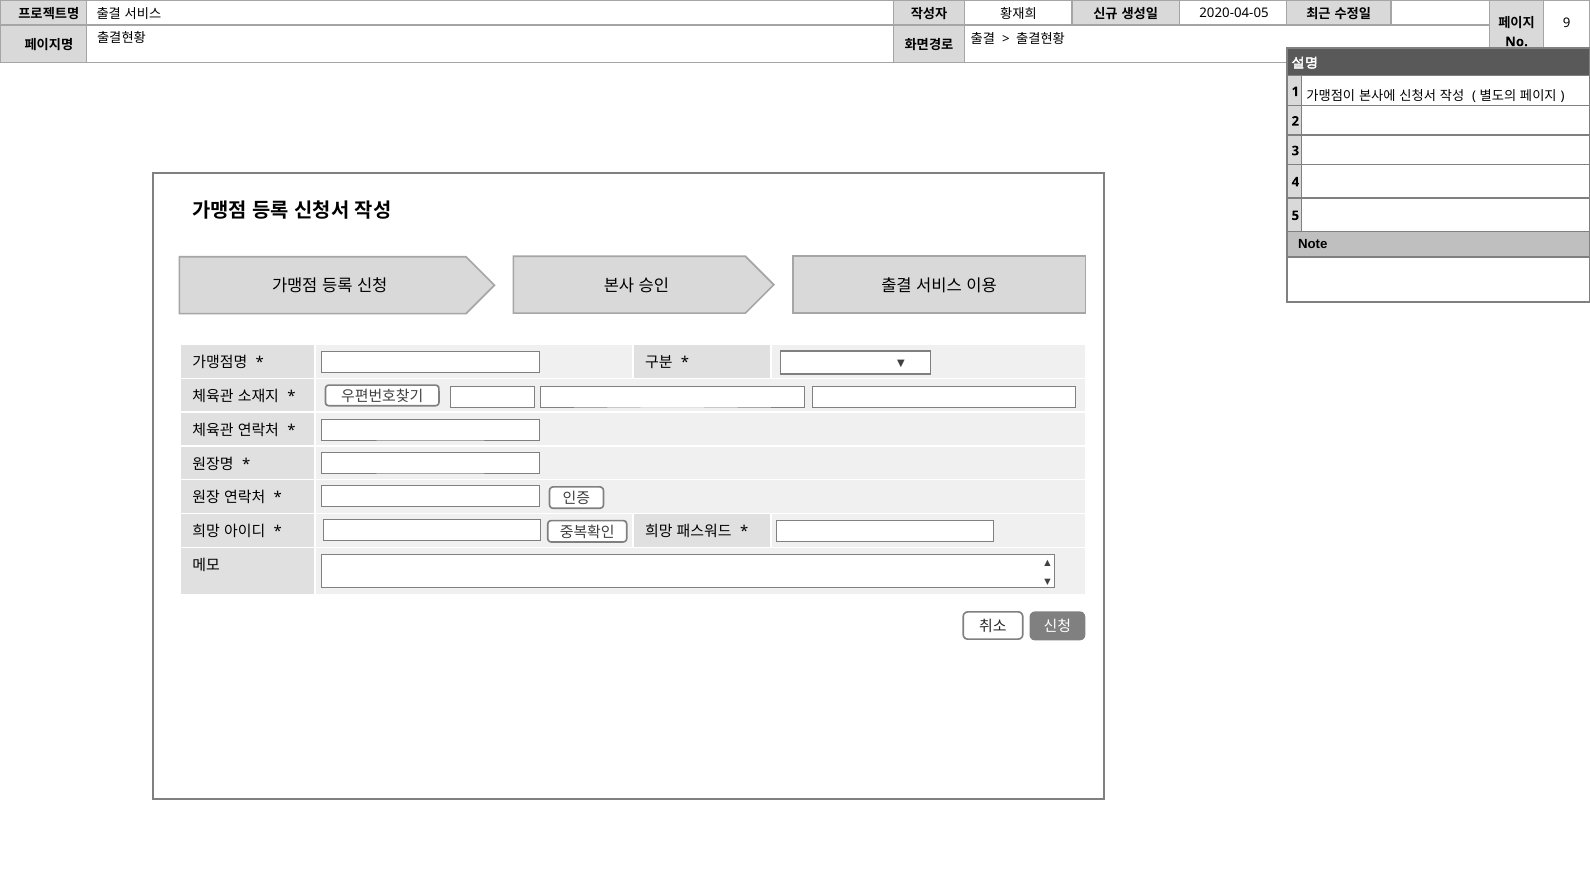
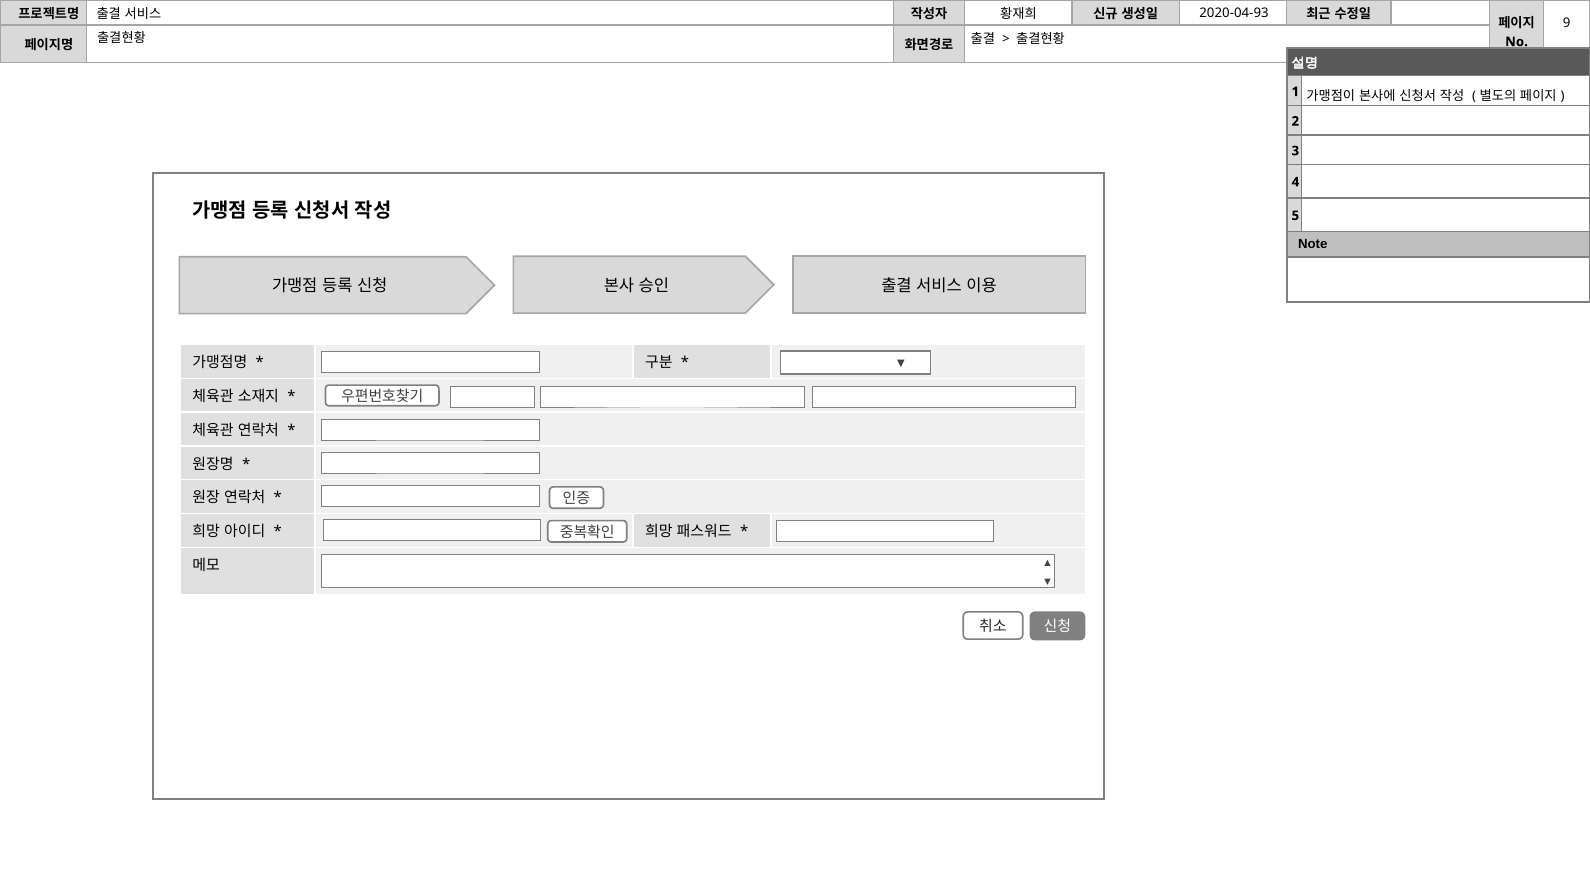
2020-04-05: 2020-04-05 -> 2020-04-93
